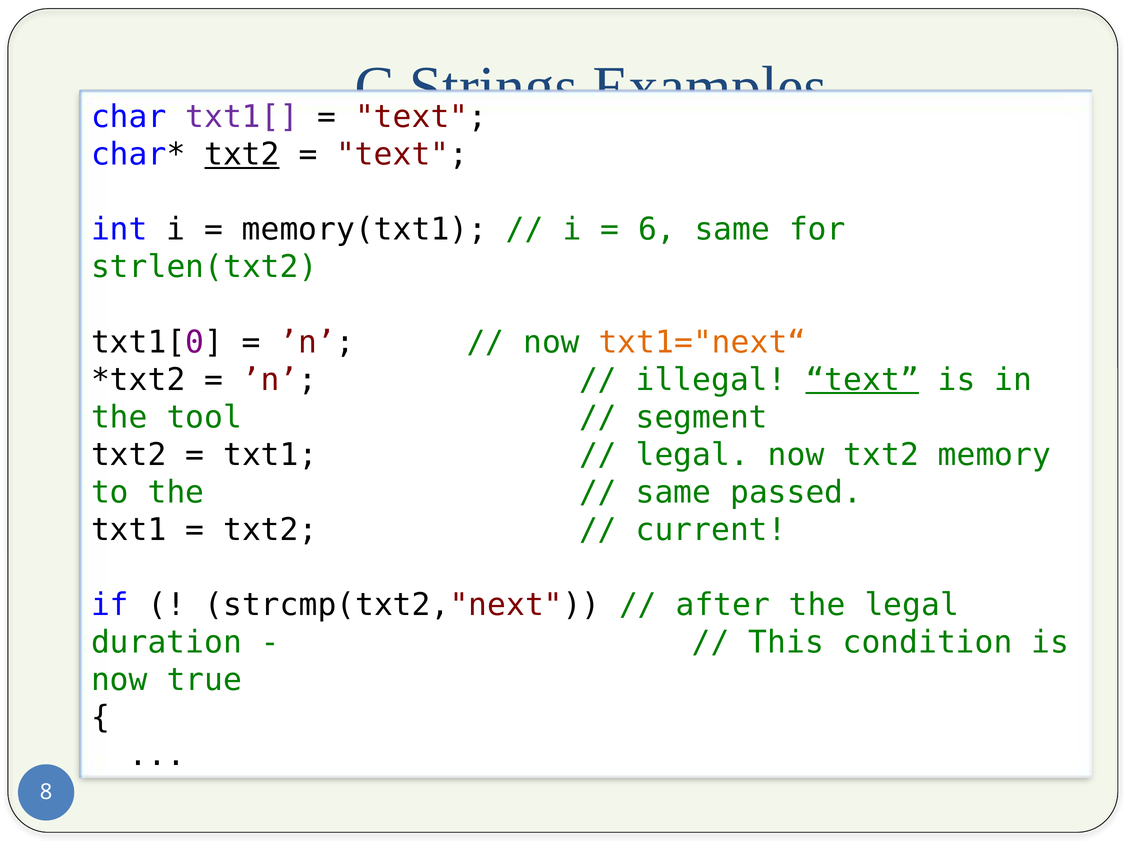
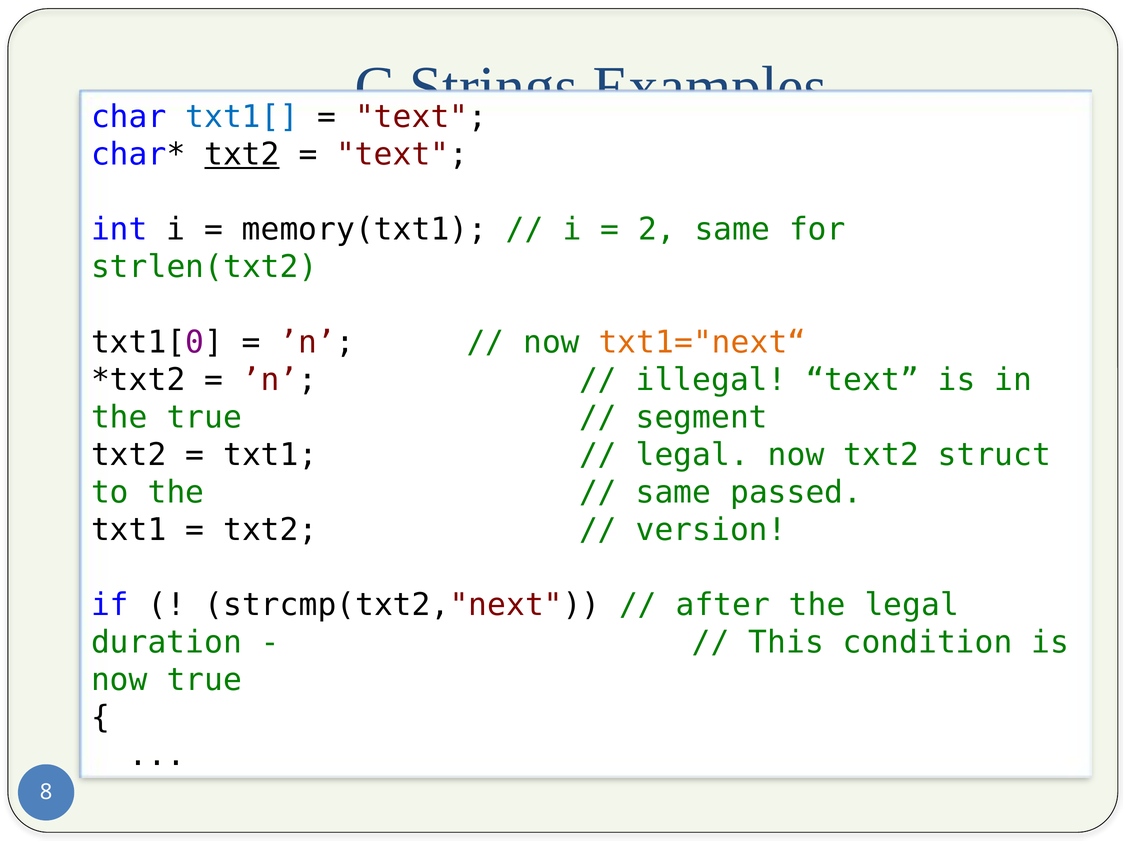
txt1[ colour: purple -> blue
6: 6 -> 2
text at (862, 380) underline: present -> none
the tool: tool -> true
memory: memory -> struct
current: current -> version
